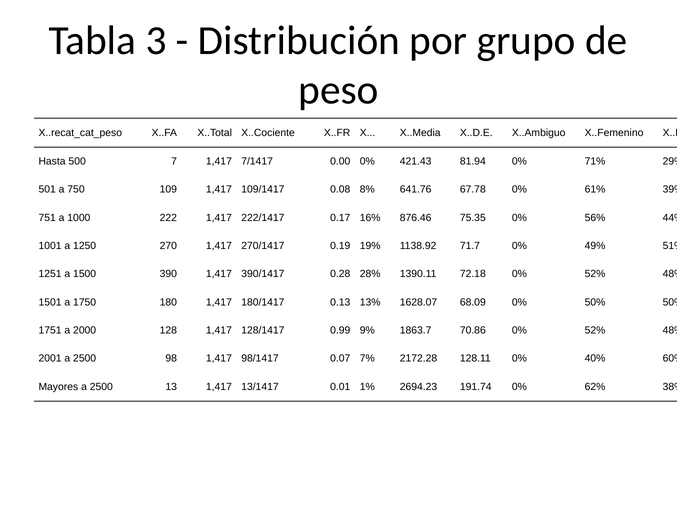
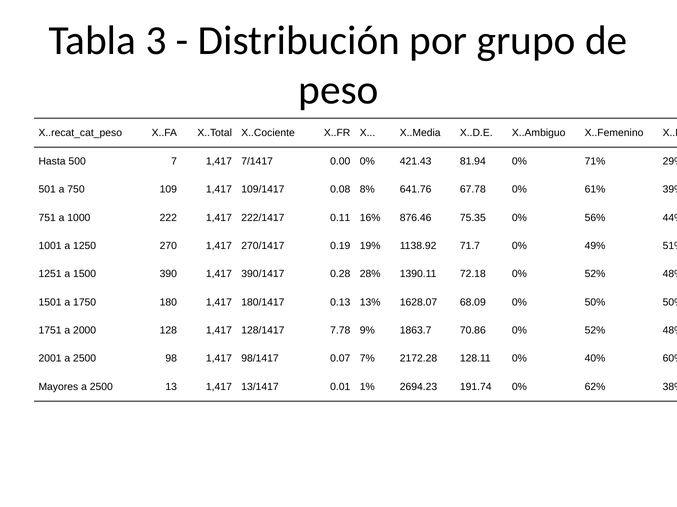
0.17: 0.17 -> 0.11
0.99: 0.99 -> 7.78
